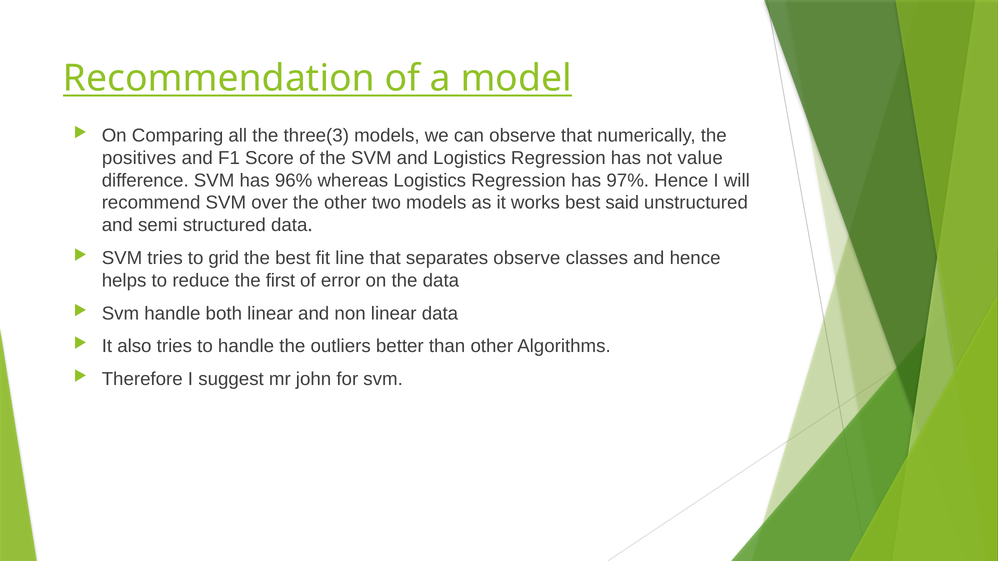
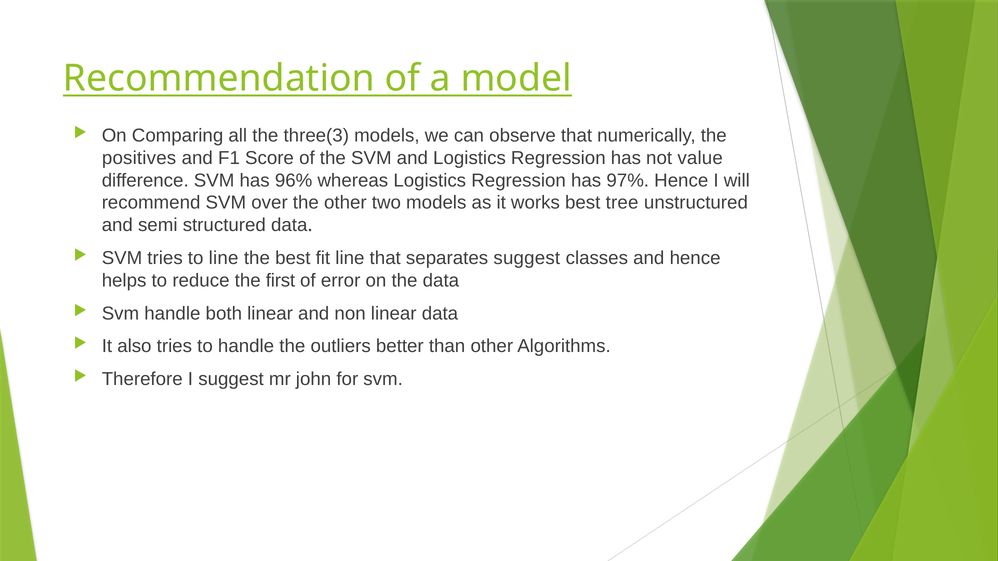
said: said -> tree
to grid: grid -> line
separates observe: observe -> suggest
